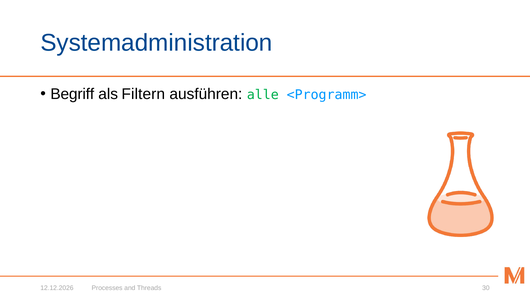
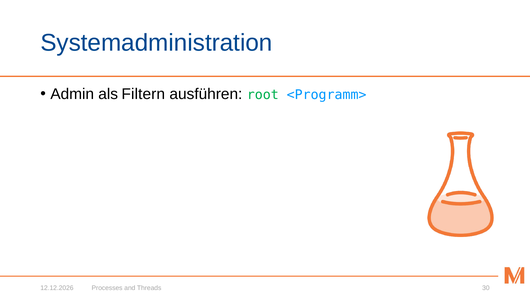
Begriff: Begriff -> Admin
alle: alle -> root
